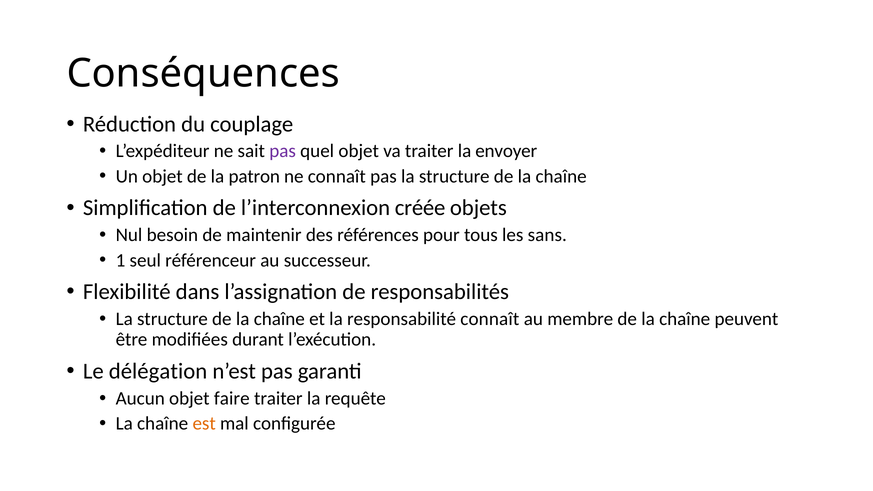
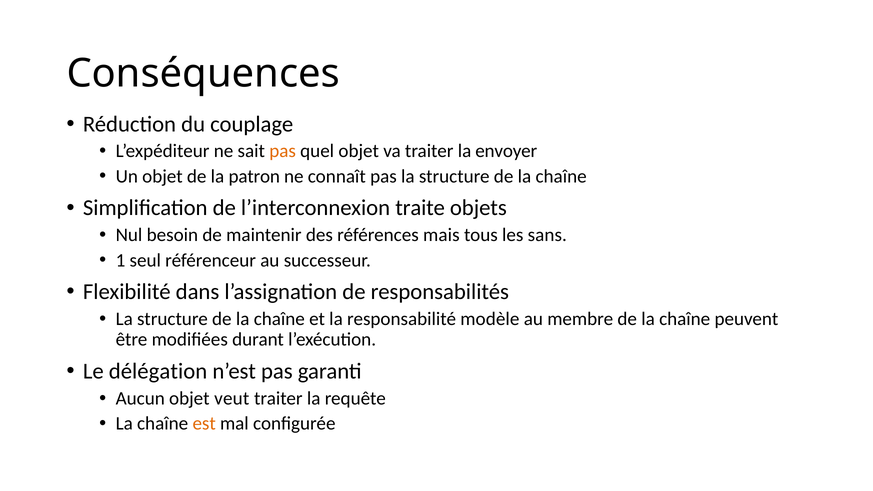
pas at (283, 151) colour: purple -> orange
créée: créée -> traite
pour: pour -> mais
responsabilité connaît: connaît -> modèle
faire: faire -> veut
